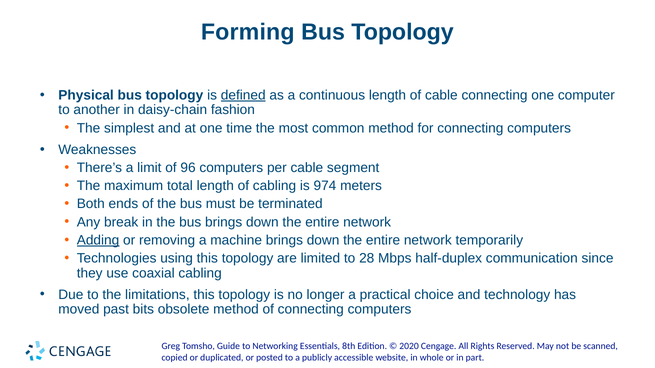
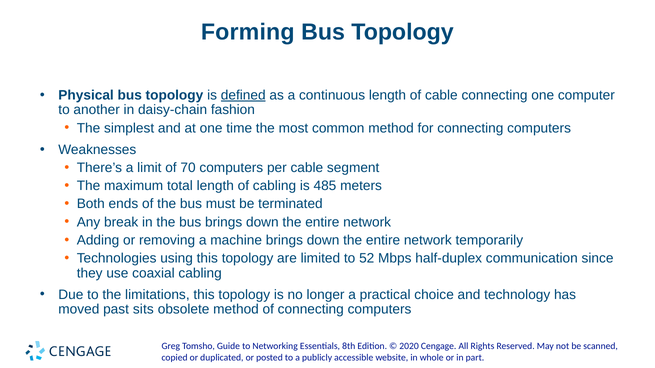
96: 96 -> 70
974: 974 -> 485
Adding underline: present -> none
28: 28 -> 52
bits: bits -> sits
